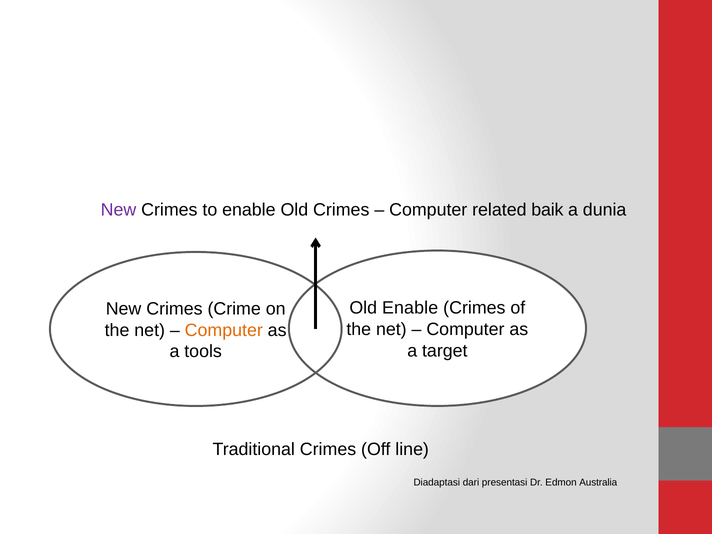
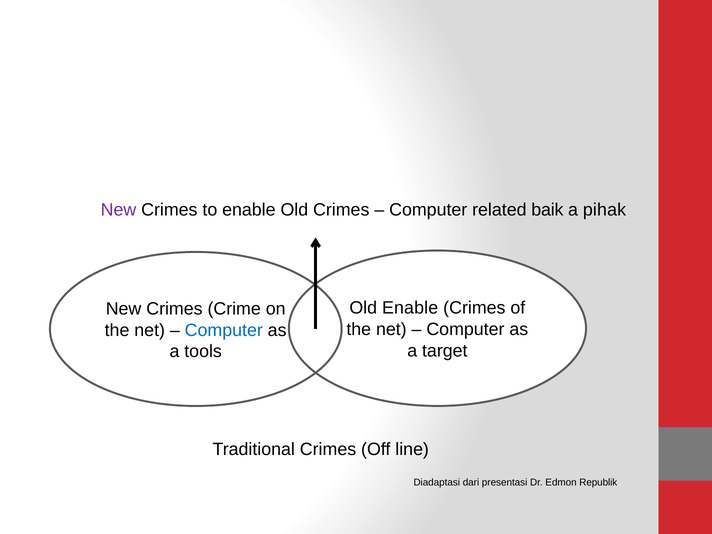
dunia: dunia -> pihak
Computer at (224, 330) colour: orange -> blue
Australia: Australia -> Republik
